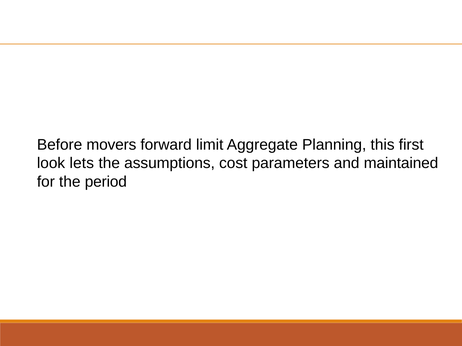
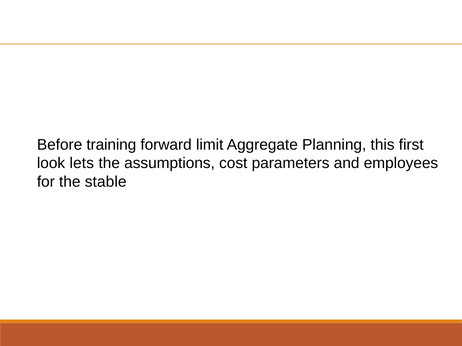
movers: movers -> training
maintained: maintained -> employees
period: period -> stable
